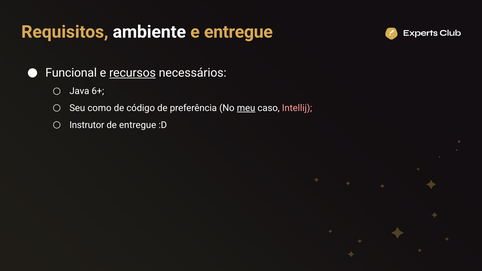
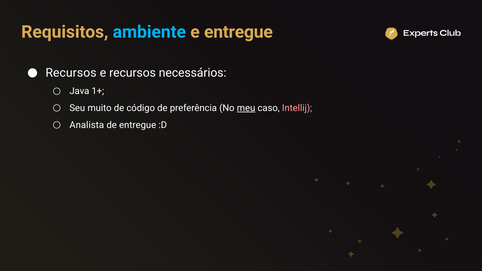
ambiente colour: white -> light blue
Funcional at (71, 73): Funcional -> Recursos
recursos at (133, 73) underline: present -> none
6+: 6+ -> 1+
como: como -> muito
Instrutor: Instrutor -> Analista
